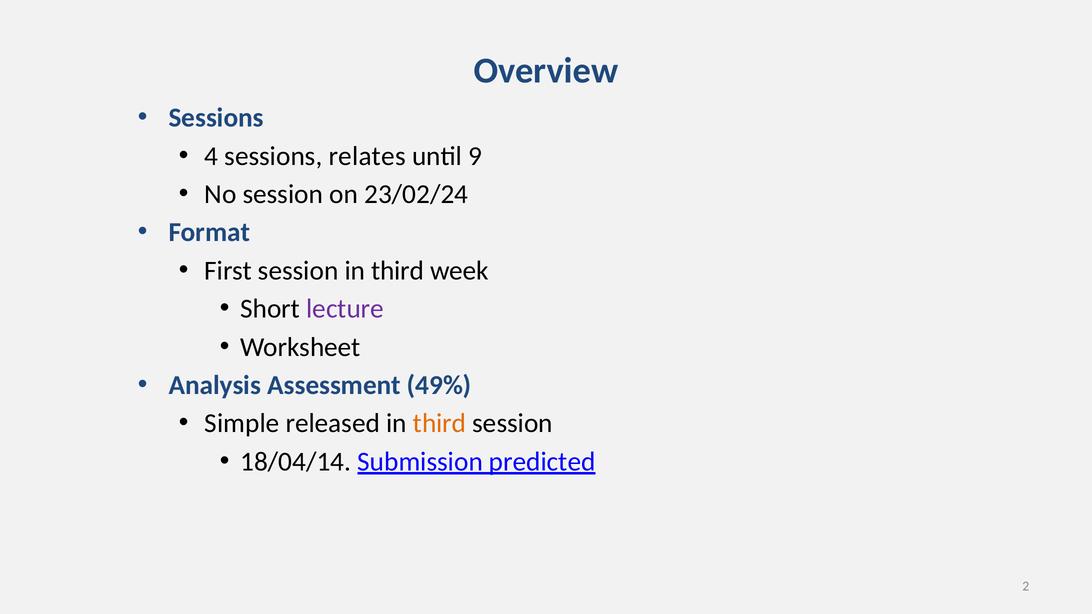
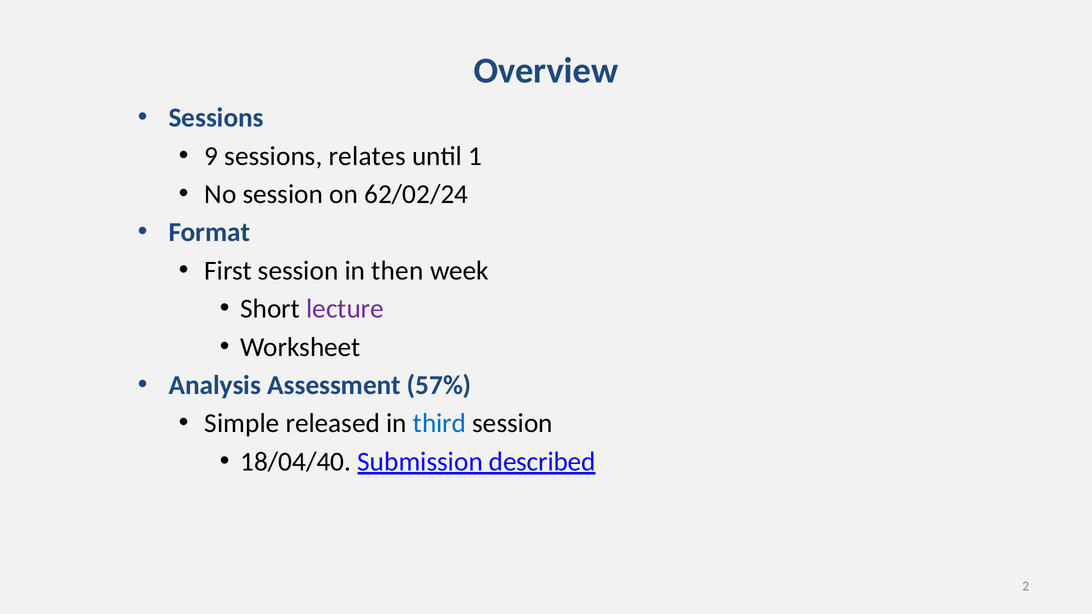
4: 4 -> 9
9: 9 -> 1
23/02/24: 23/02/24 -> 62/02/24
session in third: third -> then
49%: 49% -> 57%
third at (440, 424) colour: orange -> blue
18/04/14: 18/04/14 -> 18/04/40
predicted: predicted -> described
